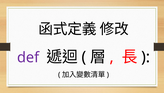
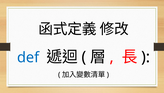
def colour: purple -> blue
